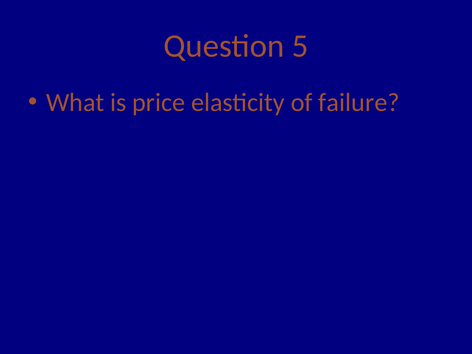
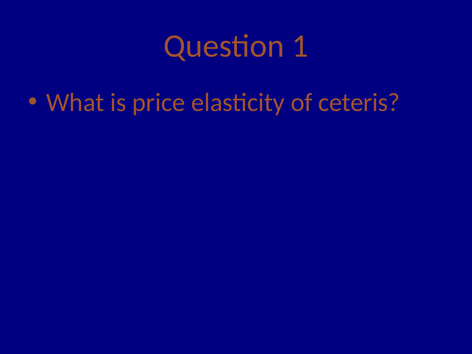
5: 5 -> 1
failure: failure -> ceteris
